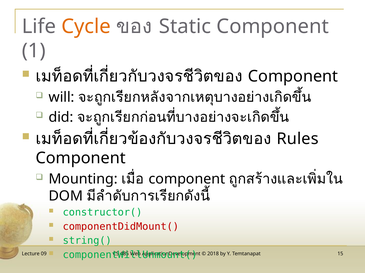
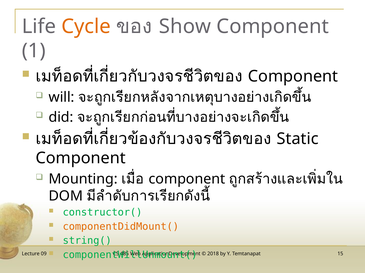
Static: Static -> Show
Rules: Rules -> Static
componentDidMount( colour: red -> orange
